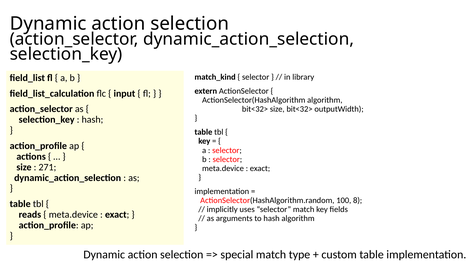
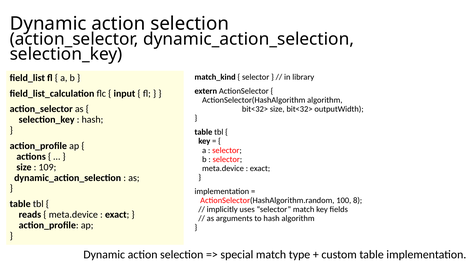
271: 271 -> 109
